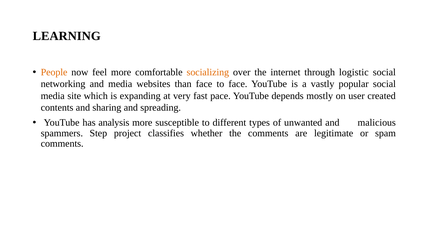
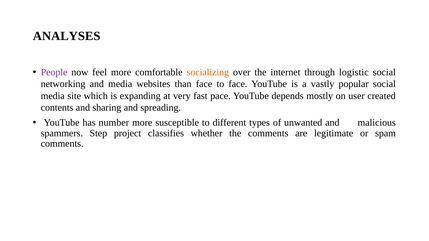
LEARNING: LEARNING -> ANALYSES
People colour: orange -> purple
analysis: analysis -> number
